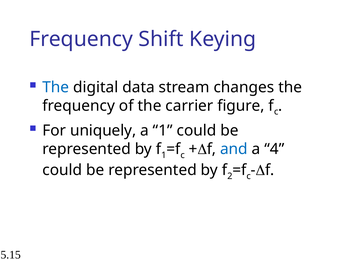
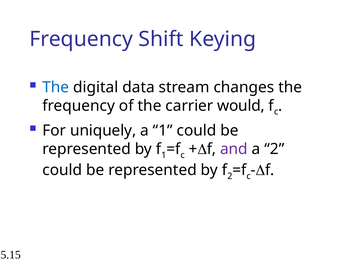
figure: figure -> would
and colour: blue -> purple
a 4: 4 -> 2
